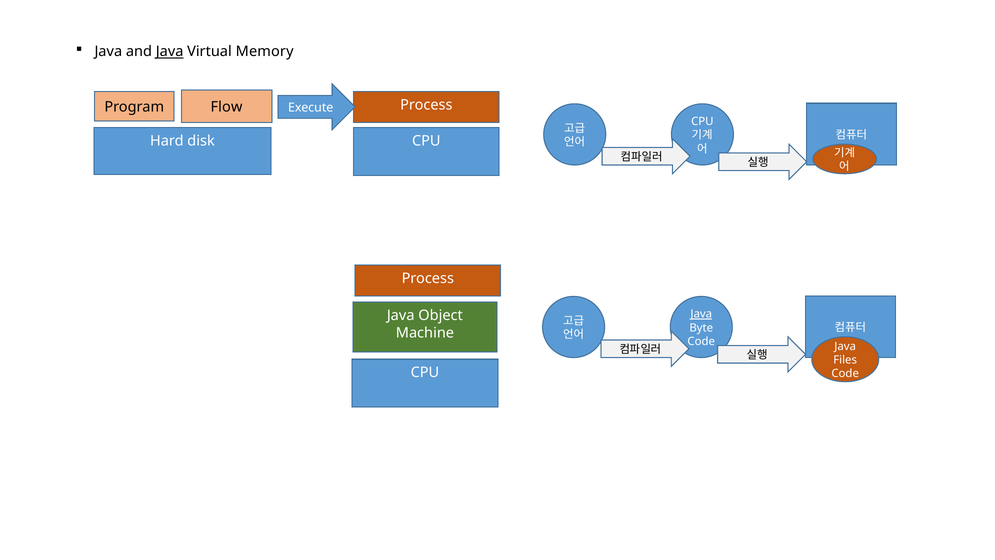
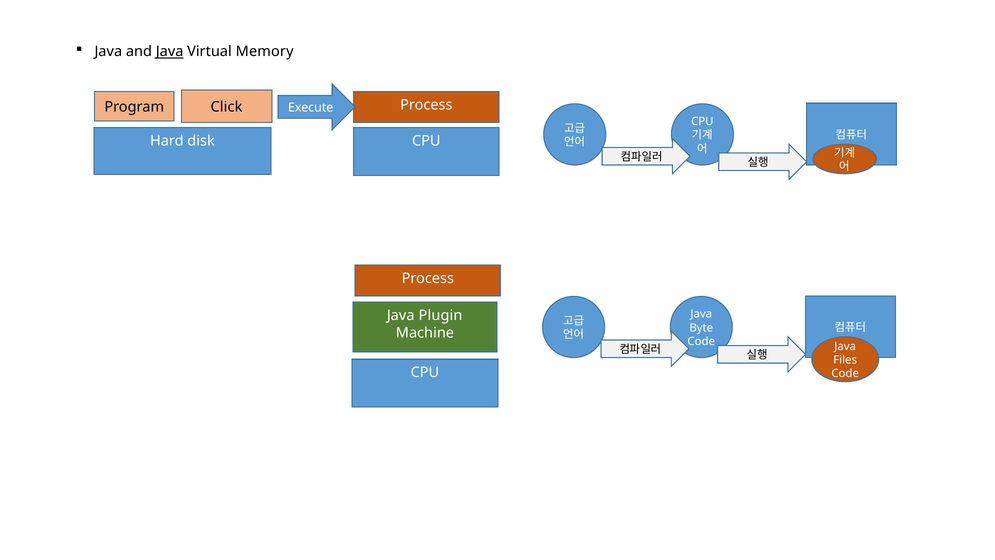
Flow: Flow -> Click
Java at (701, 314) underline: present -> none
Object: Object -> Plugin
